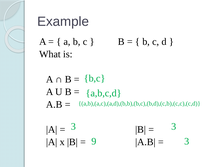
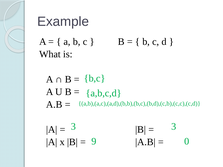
9 3: 3 -> 0
